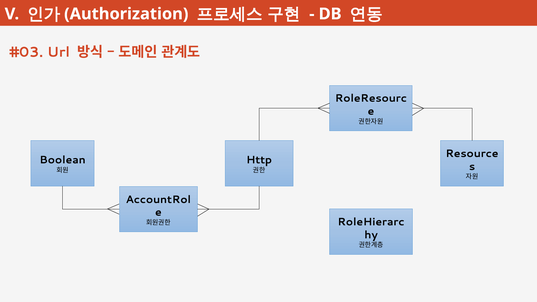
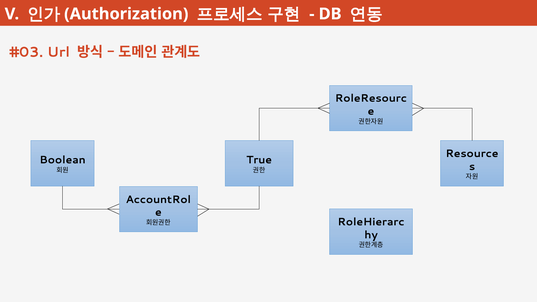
Http: Http -> True
